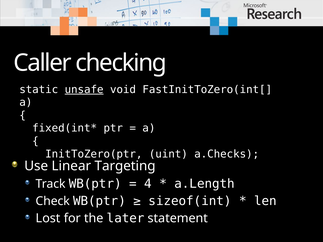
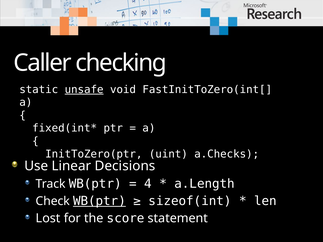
Targeting: Targeting -> Decisions
WB(ptr at (99, 201) underline: none -> present
later: later -> score
